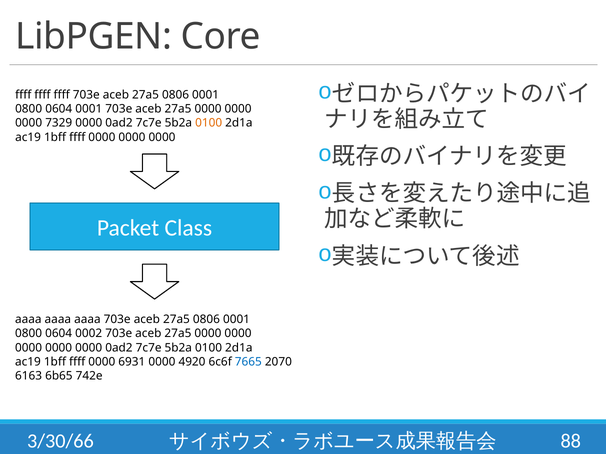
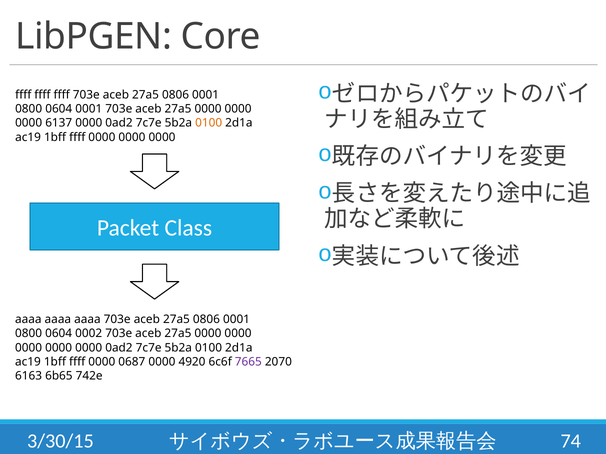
7329: 7329 -> 6137
6931: 6931 -> 0687
7665 colour: blue -> purple
3/30/66: 3/30/66 -> 3/30/15
88: 88 -> 74
